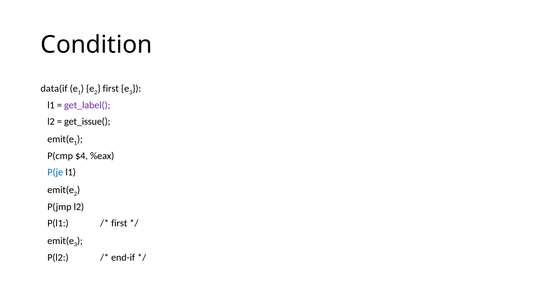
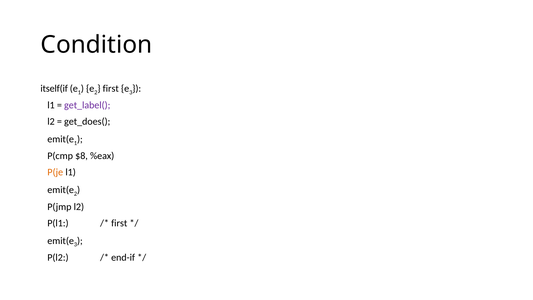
data(if: data(if -> itself(if
get_issue(: get_issue( -> get_does(
$4: $4 -> $8
P(je colour: blue -> orange
